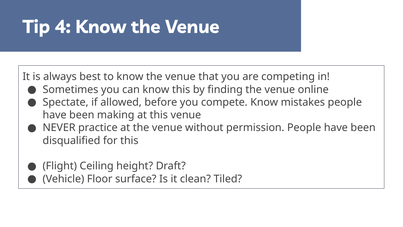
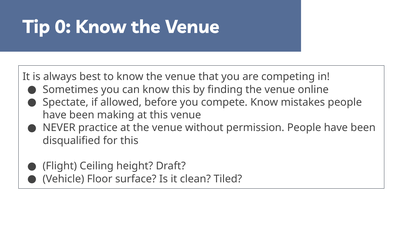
4: 4 -> 0
